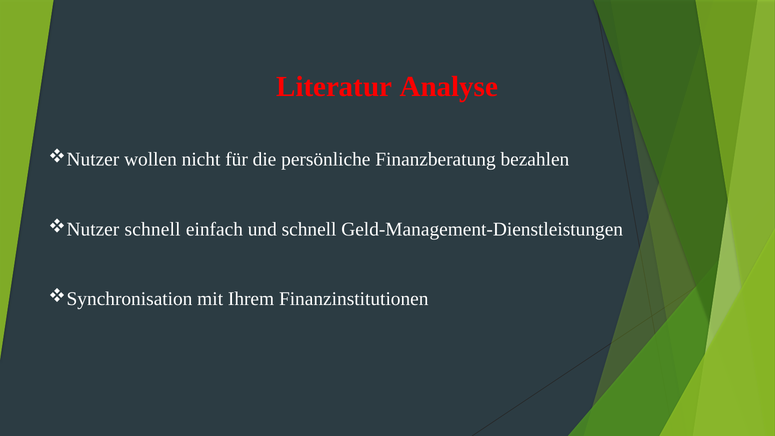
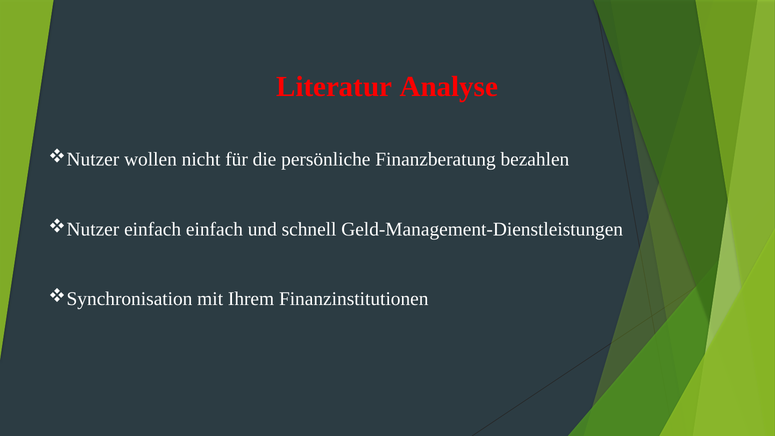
schnell at (153, 229): schnell -> einfach
